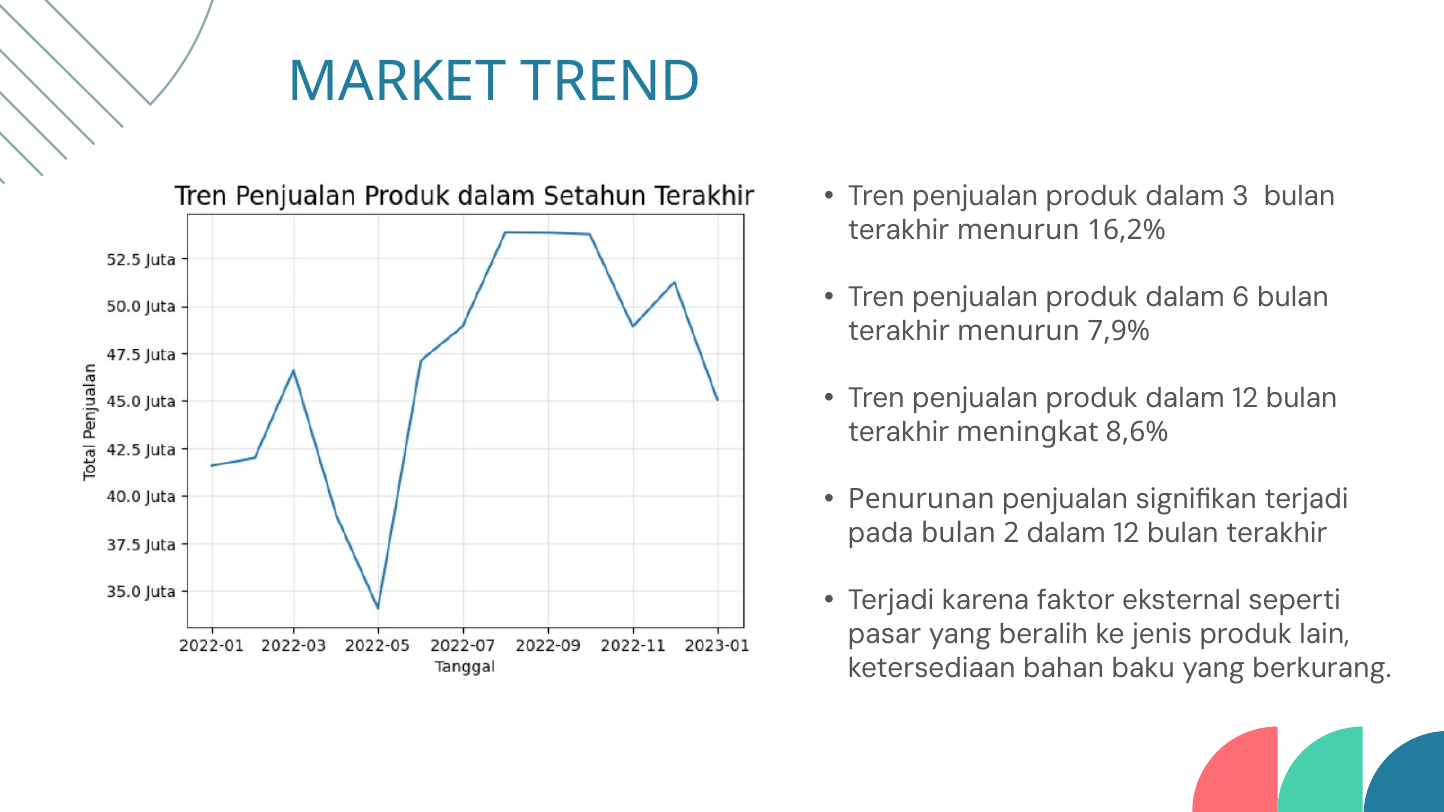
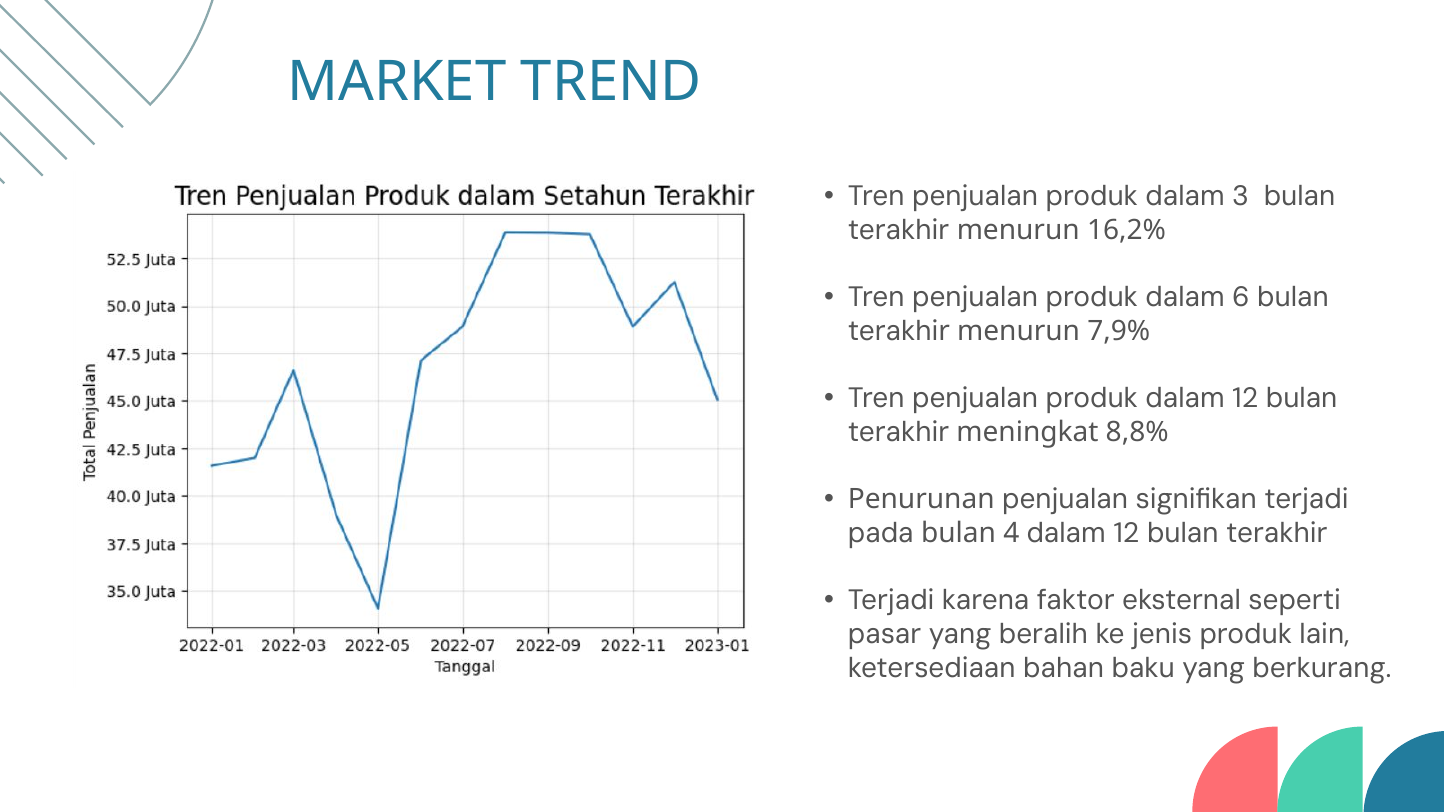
8,6%: 8,6% -> 8,8%
2: 2 -> 4
